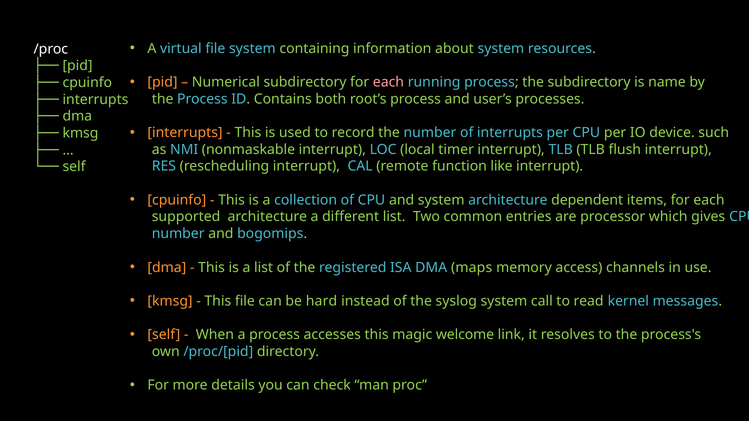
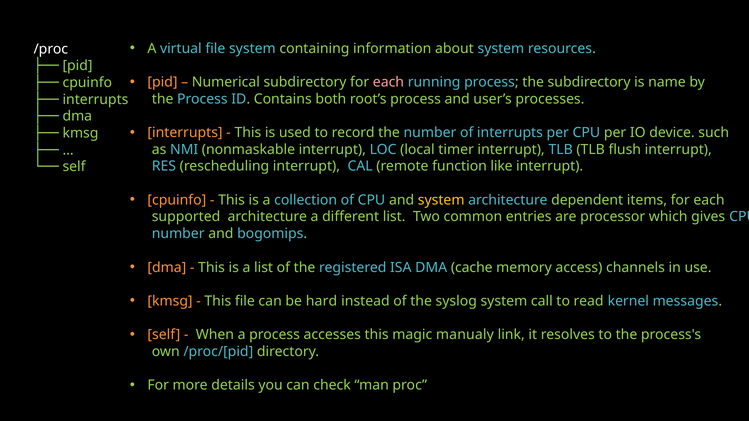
system at (441, 200) colour: light green -> yellow
maps: maps -> cache
welcome: welcome -> manualy
